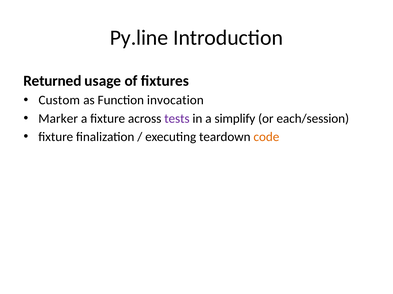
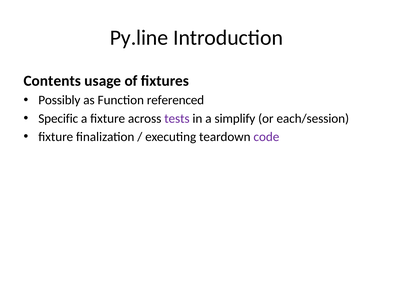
Returned: Returned -> Contents
Custom: Custom -> Possibly
invocation: invocation -> referenced
Marker: Marker -> Specific
code colour: orange -> purple
